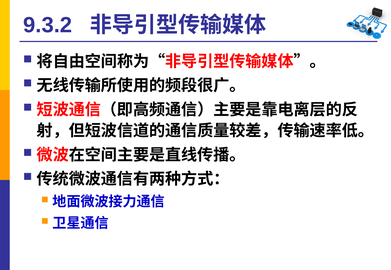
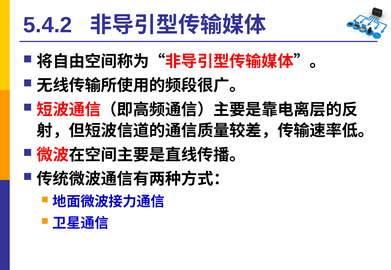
9.3.2: 9.3.2 -> 5.4.2
